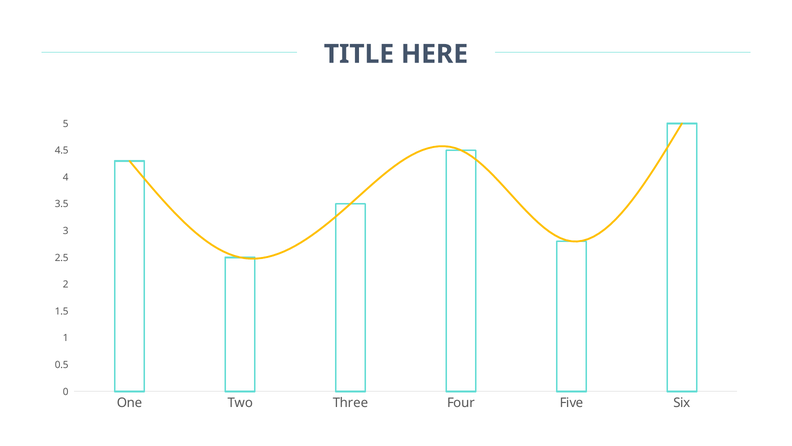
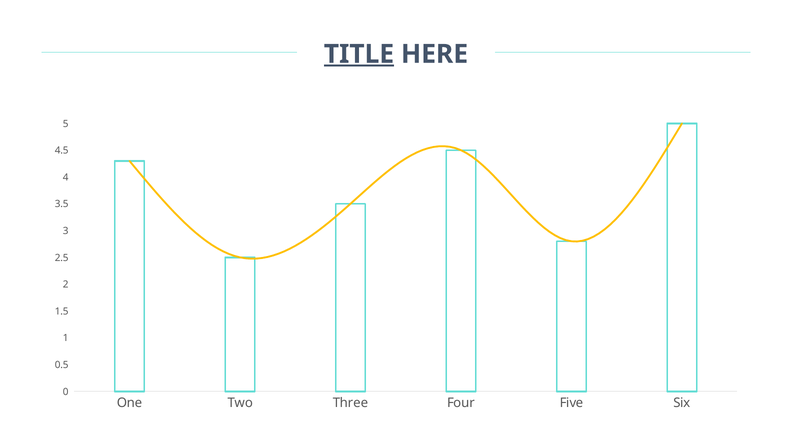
TITLE underline: none -> present
